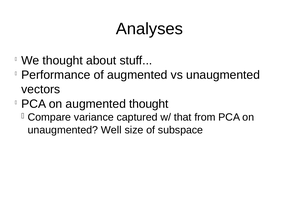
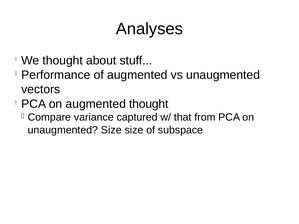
unaugmented Well: Well -> Size
